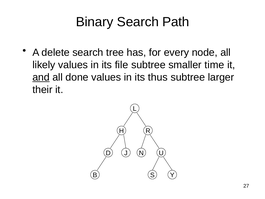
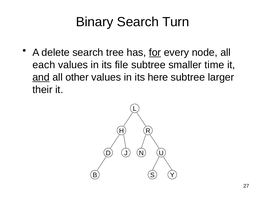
Path: Path -> Turn
for underline: none -> present
likely: likely -> each
done: done -> other
thus: thus -> here
